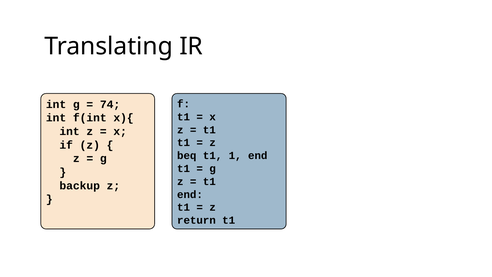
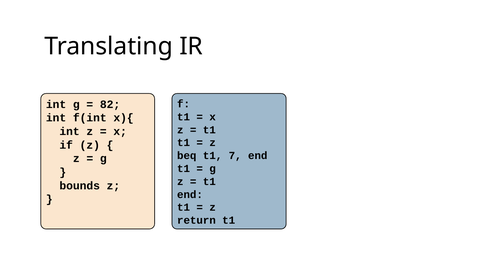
74: 74 -> 82
1: 1 -> 7
backup: backup -> bounds
